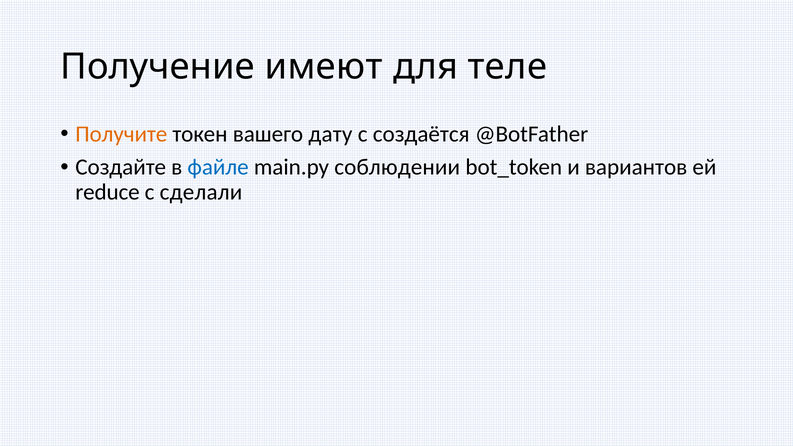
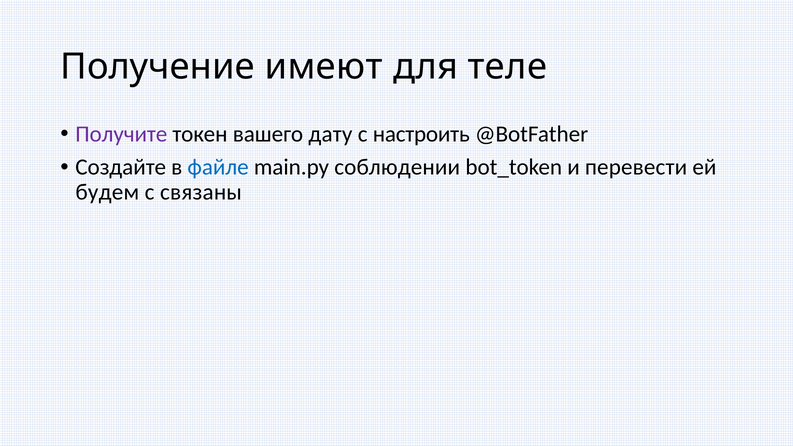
Получите colour: orange -> purple
создаётся: создаётся -> настроить
вариантов: вариантов -> перевести
reduce: reduce -> будем
сделали: сделали -> связаны
